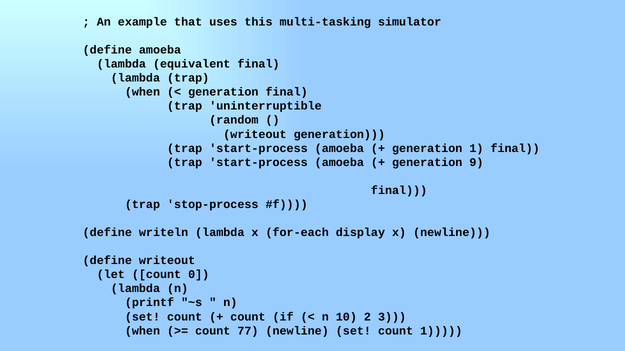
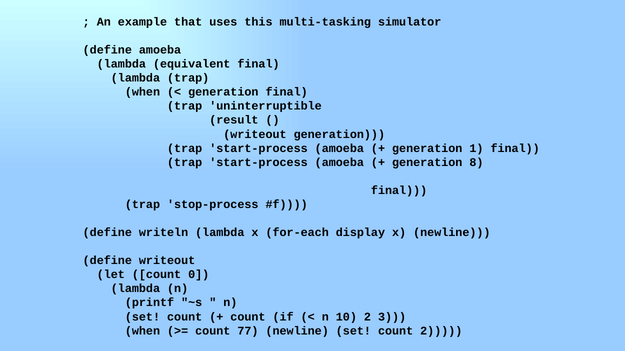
random: random -> result
9: 9 -> 8
count 1: 1 -> 2
